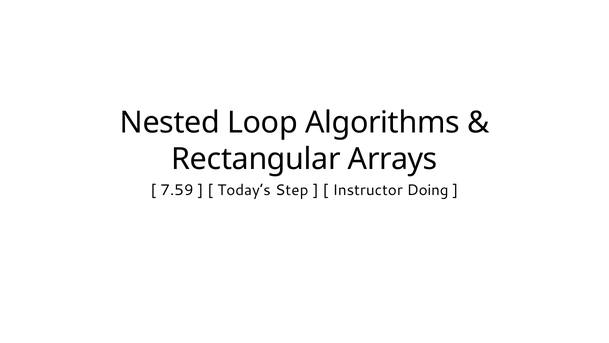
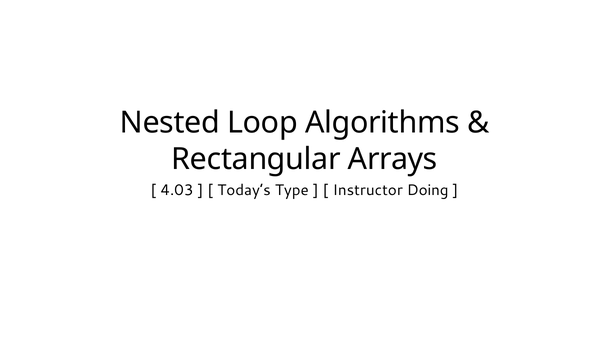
7.59: 7.59 -> 4.03
Step: Step -> Type
